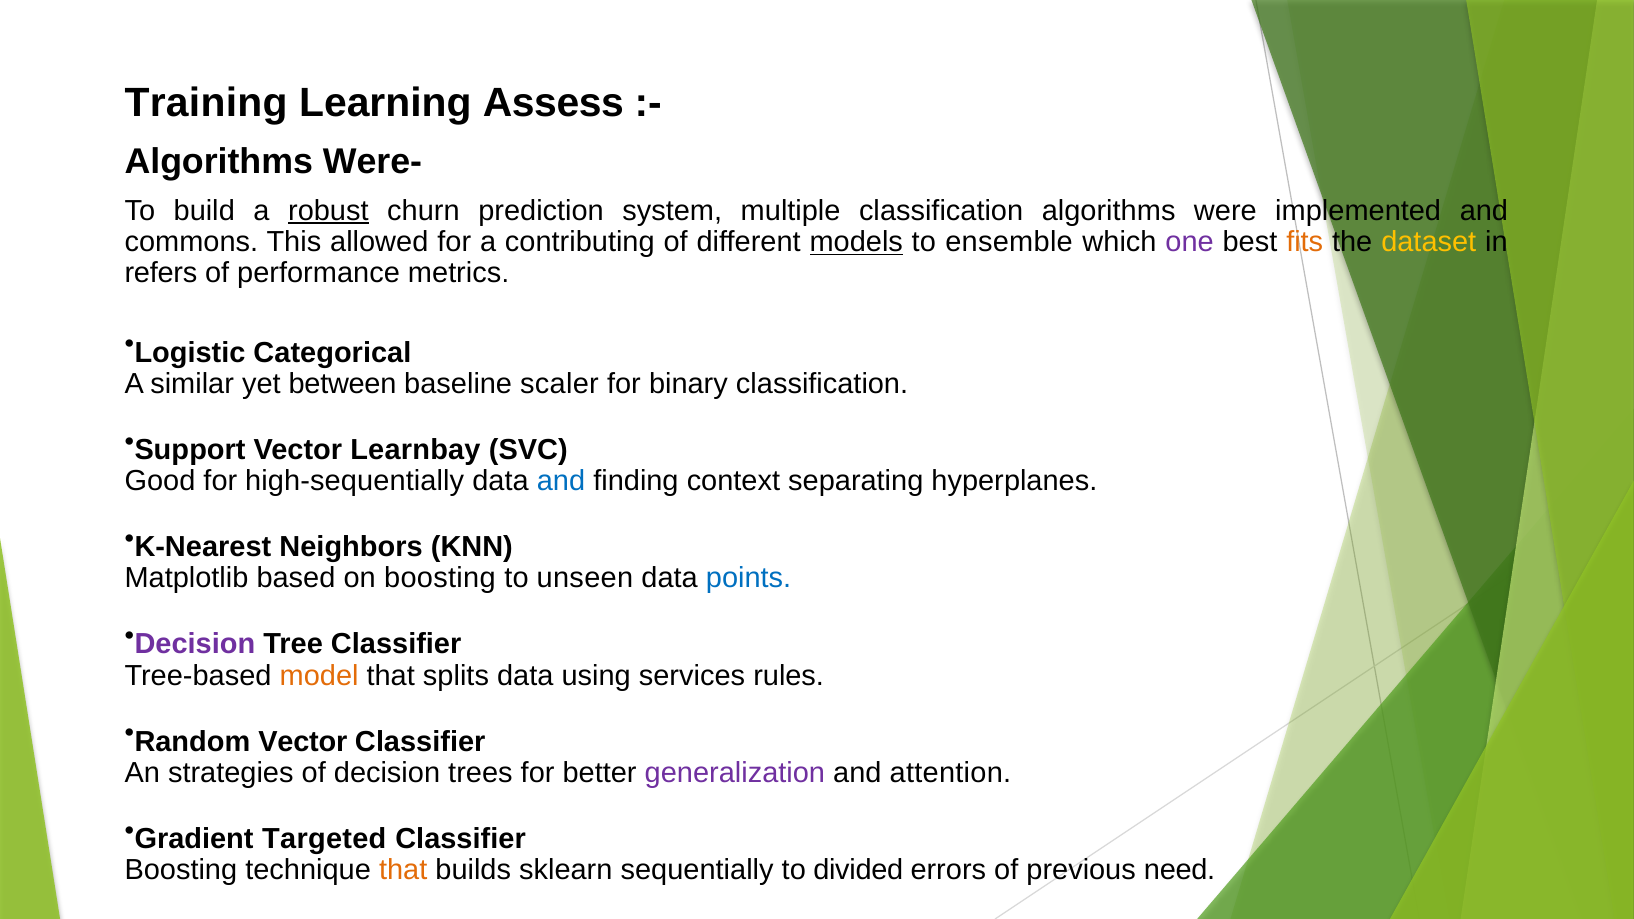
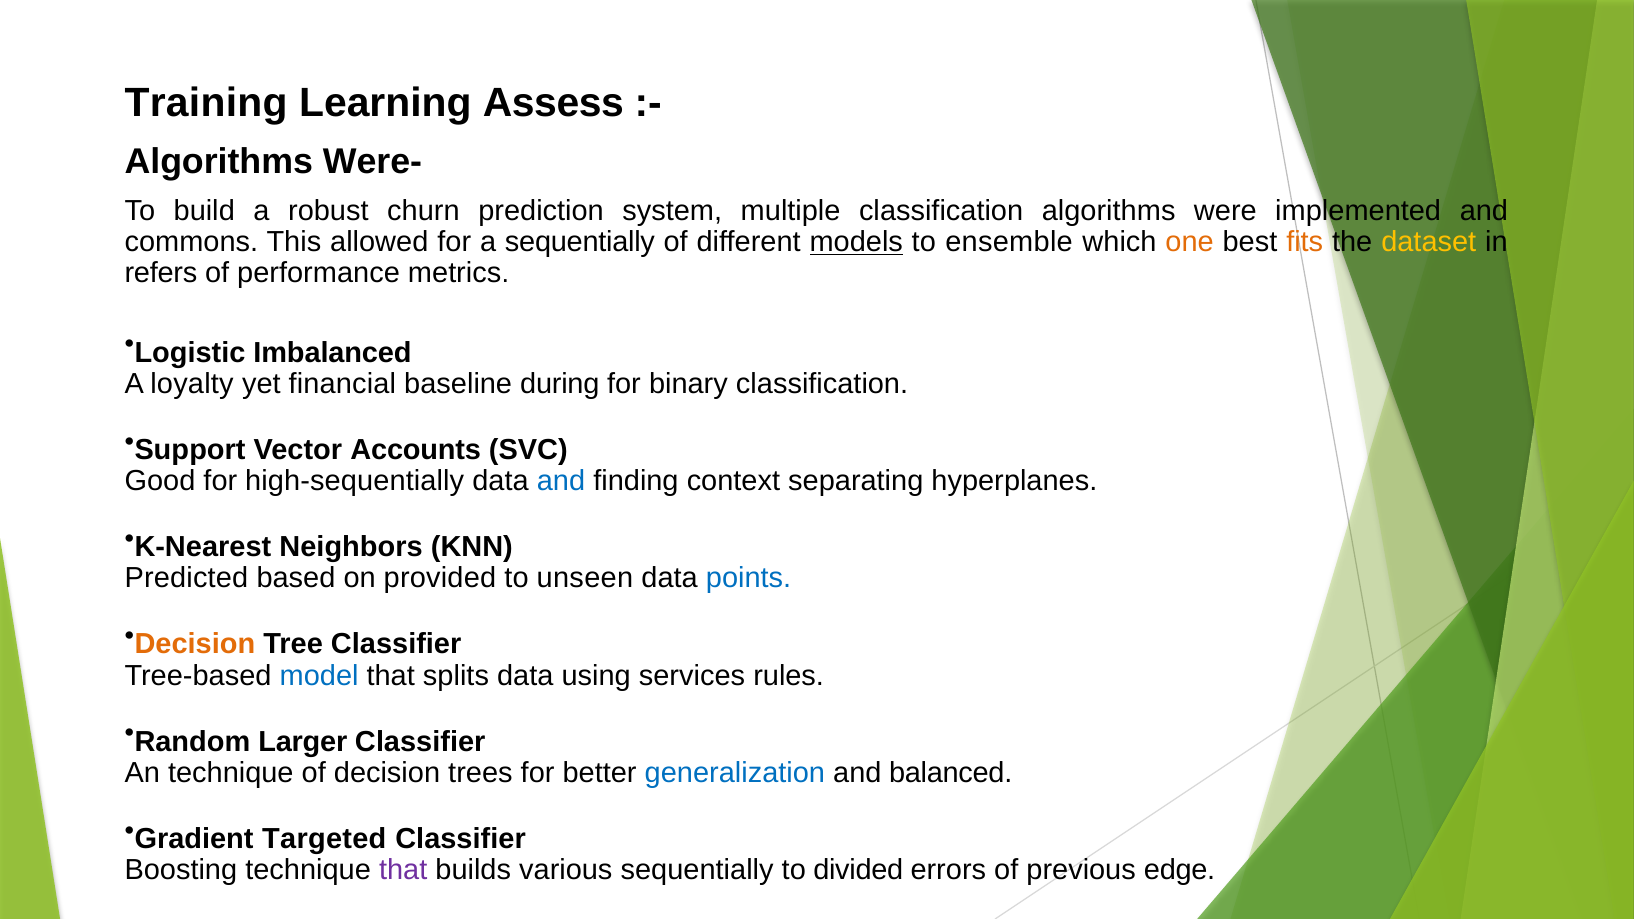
robust underline: present -> none
a contributing: contributing -> sequentially
one colour: purple -> orange
Categorical: Categorical -> Imbalanced
similar: similar -> loyalty
between: between -> financial
scaler: scaler -> during
Learnbay: Learnbay -> Accounts
Matplotlib: Matplotlib -> Predicted
on boosting: boosting -> provided
Decision at (195, 644) colour: purple -> orange
model colour: orange -> blue
Random Vector: Vector -> Larger
An strategies: strategies -> technique
generalization colour: purple -> blue
attention: attention -> balanced
that at (403, 870) colour: orange -> purple
sklearn: sklearn -> various
need: need -> edge
